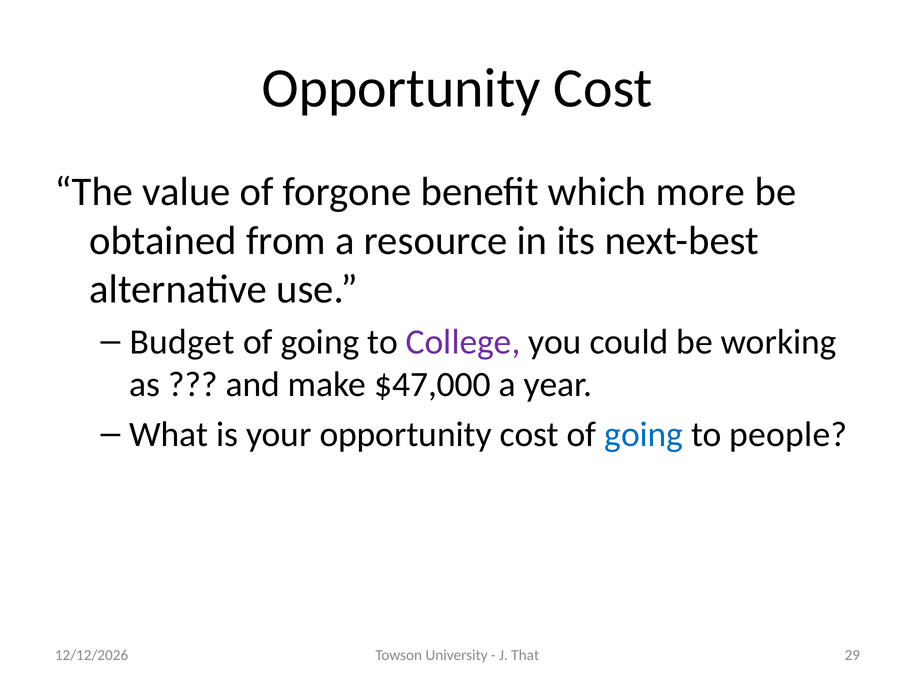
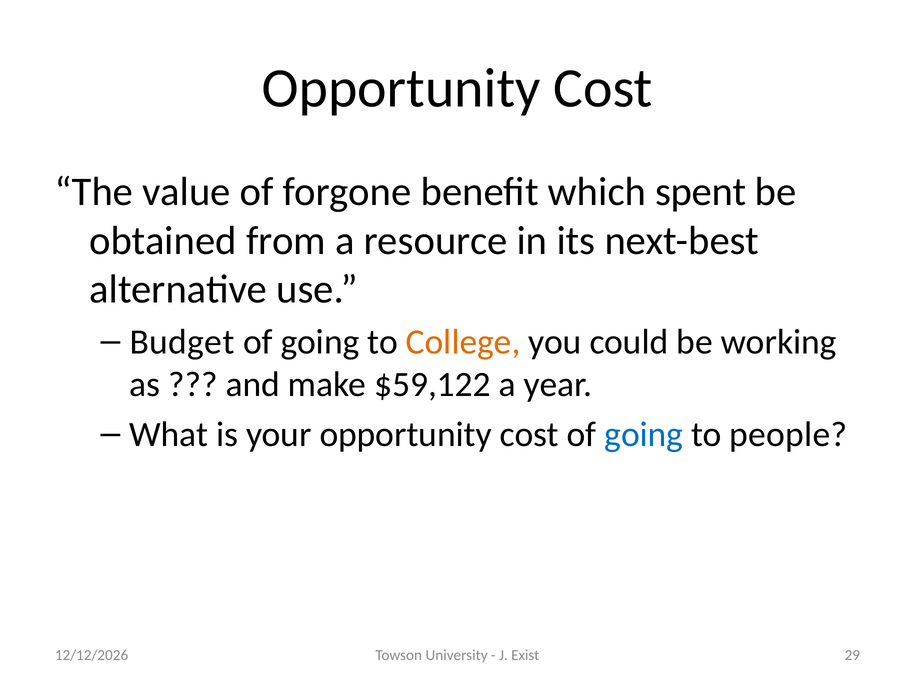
more: more -> spent
College colour: purple -> orange
$47,000: $47,000 -> $59,122
That: That -> Exist
